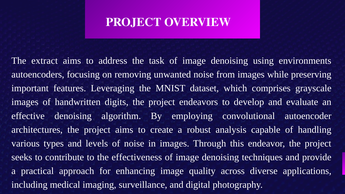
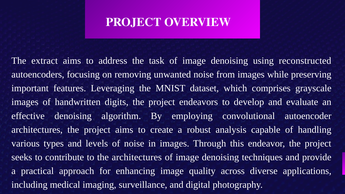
environments: environments -> reconstructed
the effectiveness: effectiveness -> architectures
